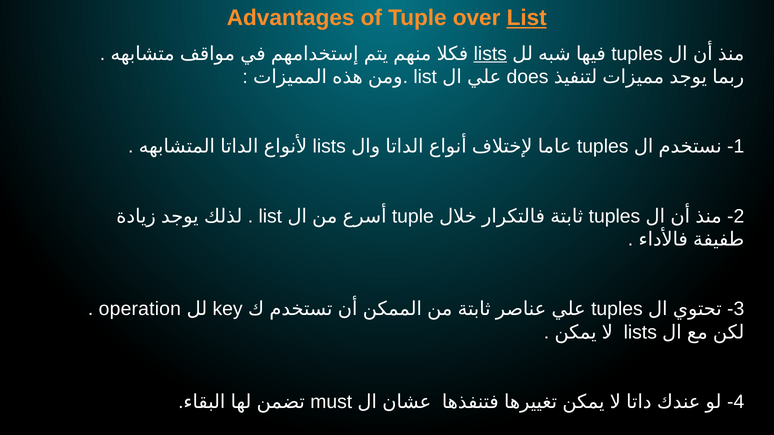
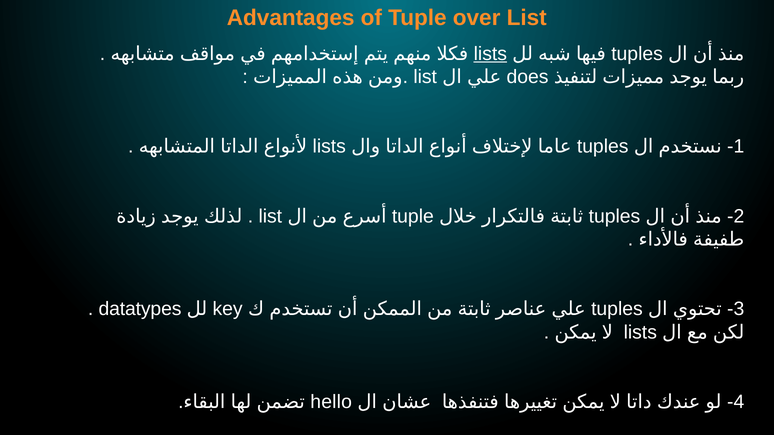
List at (527, 18) underline: present -> none
operation: operation -> datatypes
must: must -> hello
